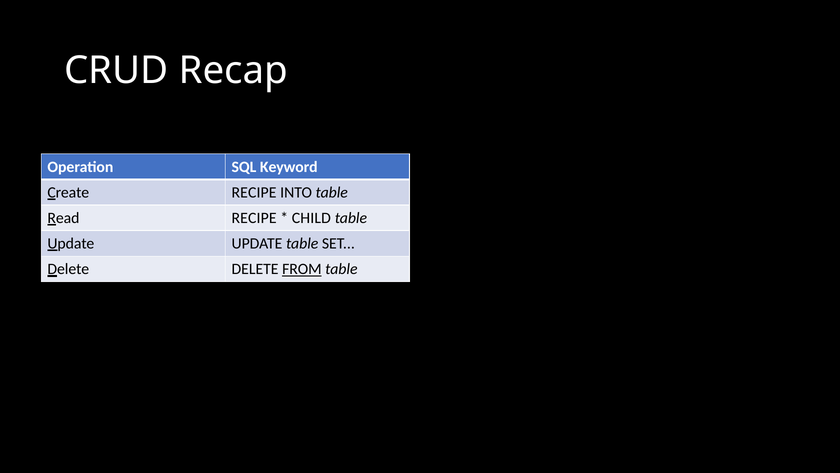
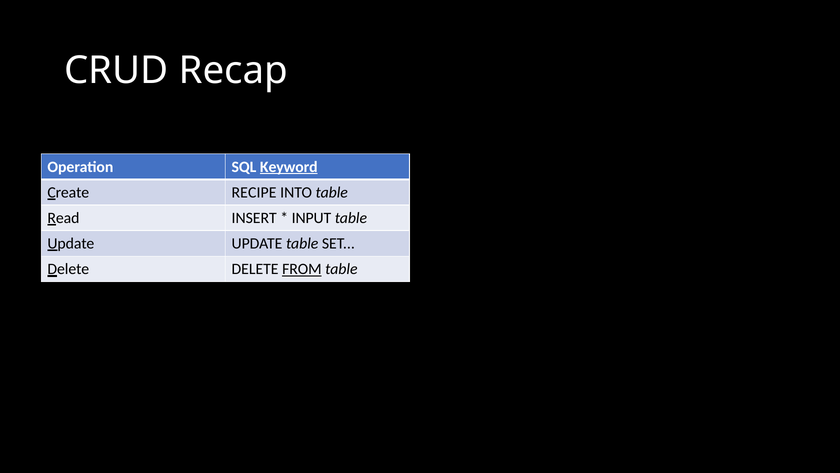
Keyword underline: none -> present
Read RECIPE: RECIPE -> INSERT
CHILD: CHILD -> INPUT
